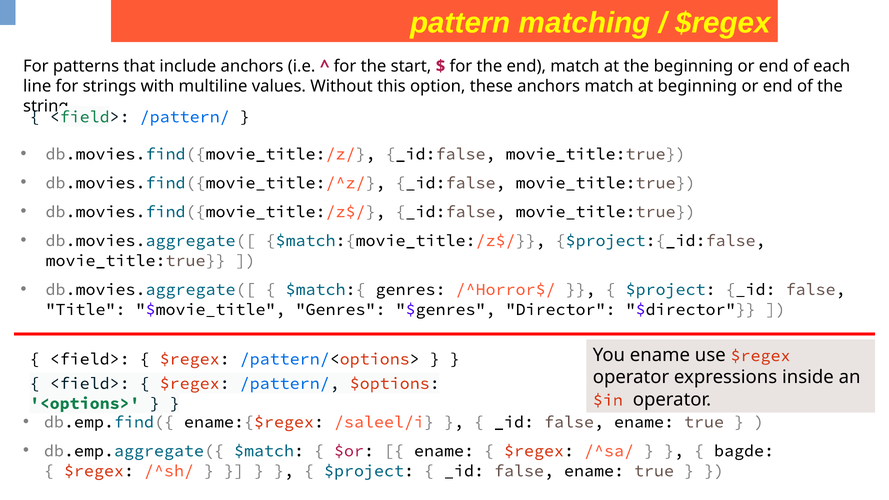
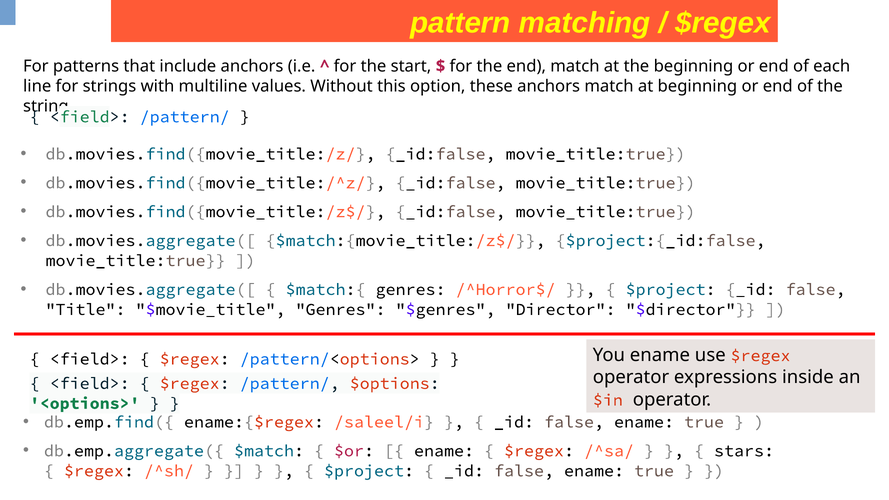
bagde: bagde -> stars
